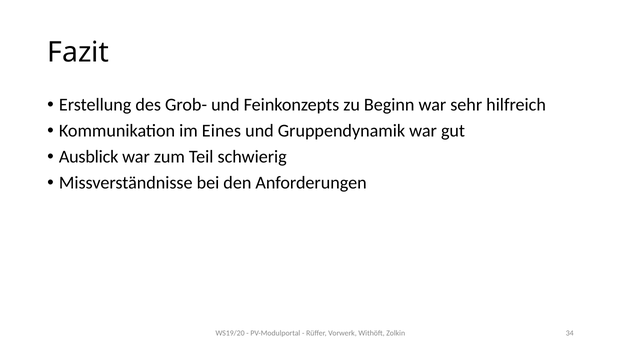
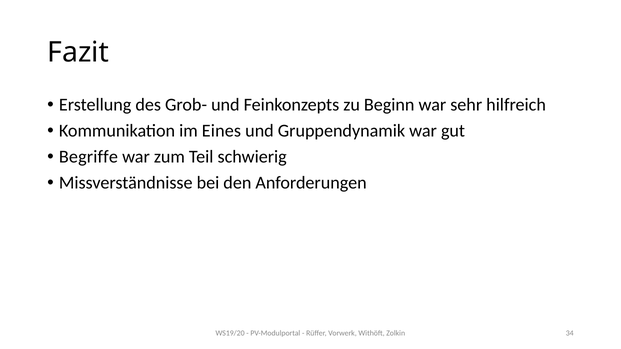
Ausblick: Ausblick -> Begriffe
